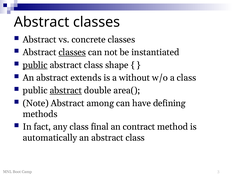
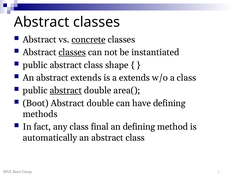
concrete underline: none -> present
public at (35, 65) underline: present -> none
a without: without -> extends
Note at (36, 103): Note -> Boot
among at (100, 103): among -> double
an contract: contract -> defining
